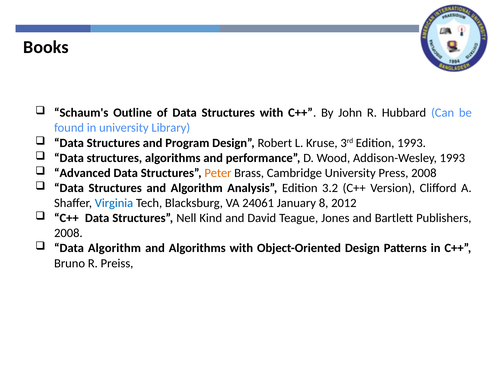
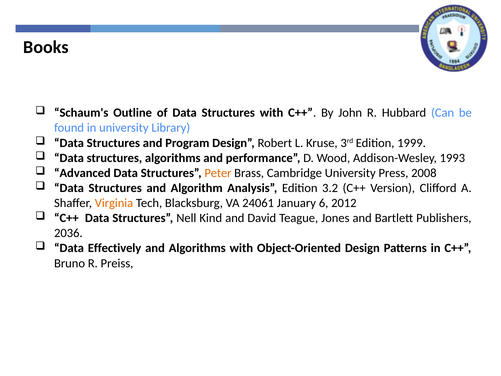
Edition 1993: 1993 -> 1999
Virginia colour: blue -> orange
8: 8 -> 6
2008 at (68, 233): 2008 -> 2036
Data Algorithm: Algorithm -> Effectively
